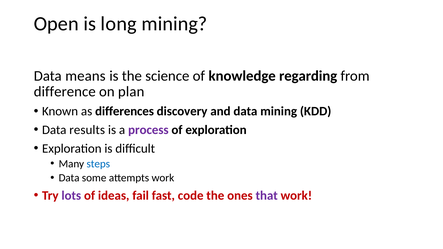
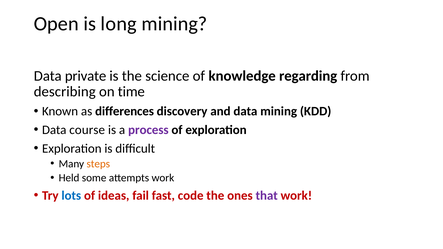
means: means -> private
difference: difference -> describing
plan: plan -> time
results: results -> course
steps colour: blue -> orange
Data at (69, 178): Data -> Held
lots colour: purple -> blue
